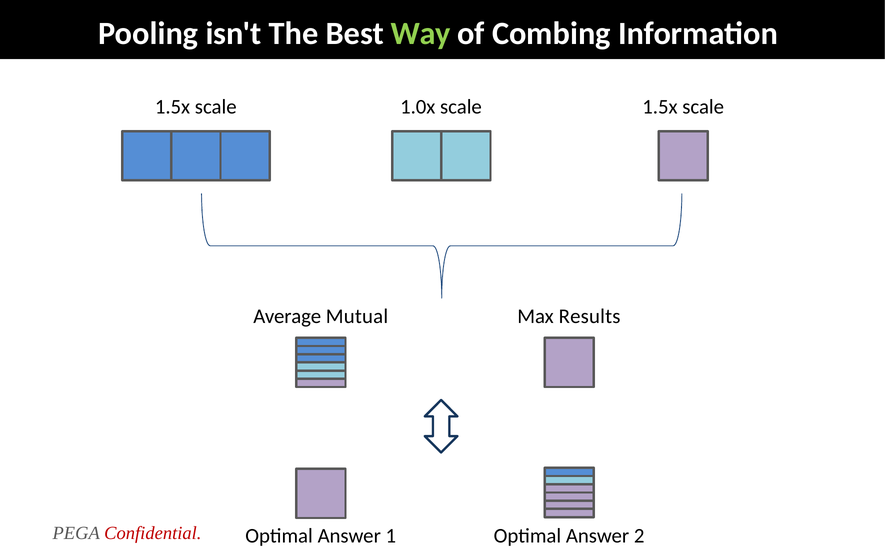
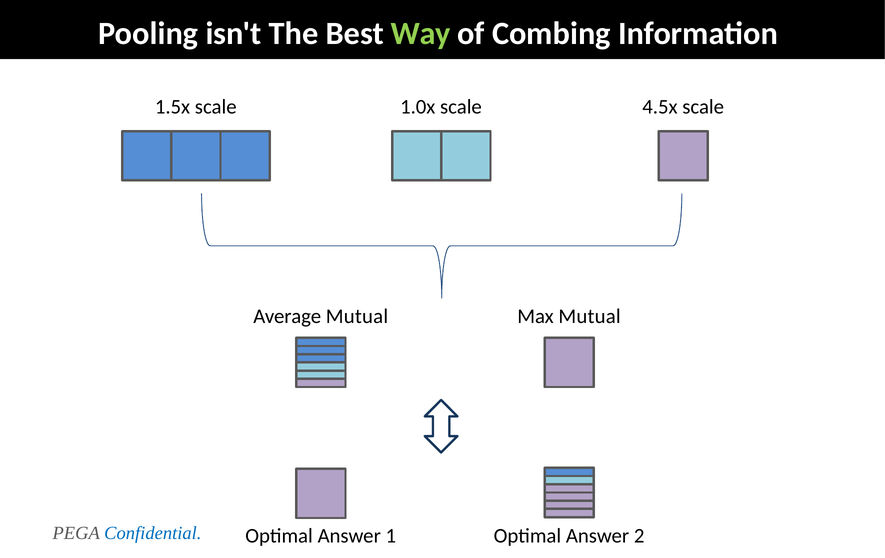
scale 1.5x: 1.5x -> 4.5x
Max Results: Results -> Mutual
Confidential colour: red -> blue
